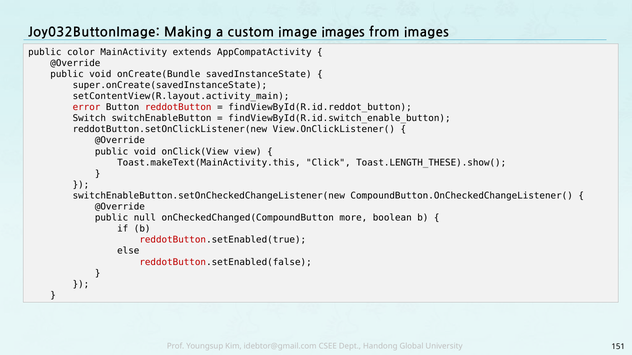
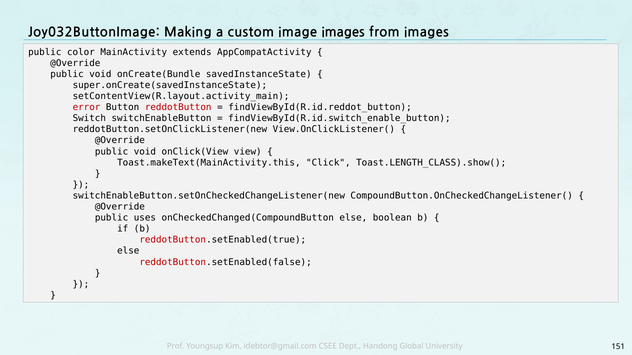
Toast.LENGTH_THESE).show(: Toast.LENGTH_THESE).show( -> Toast.LENGTH_CLASS).show(
null: null -> uses
onCheckedChanged(CompoundButton more: more -> else
